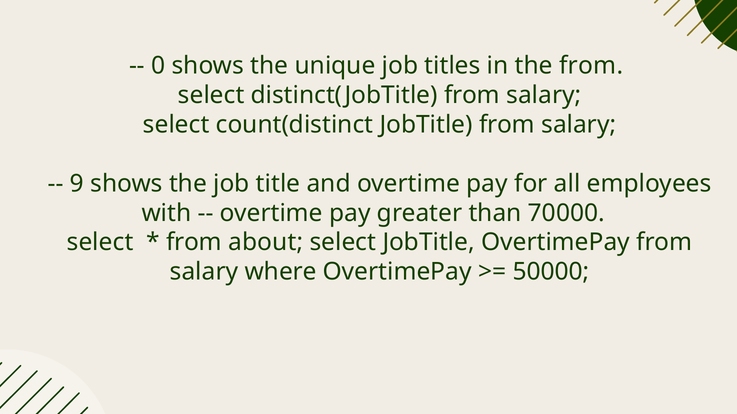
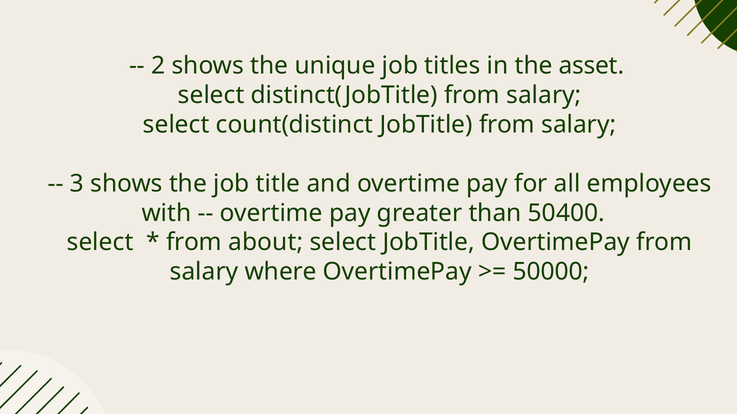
0: 0 -> 2
the from: from -> asset
9: 9 -> 3
70000: 70000 -> 50400
